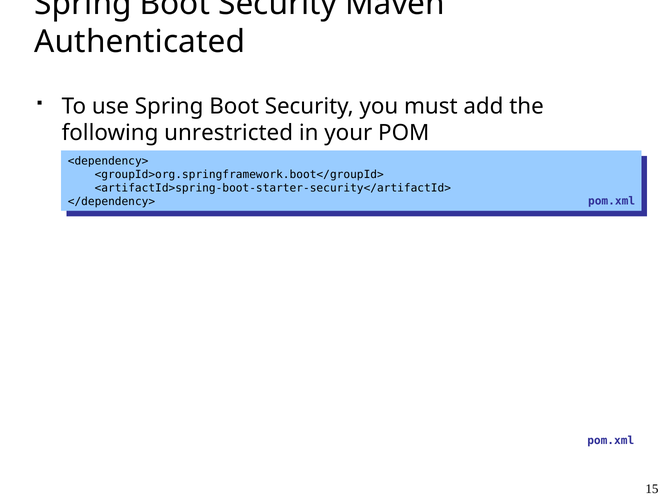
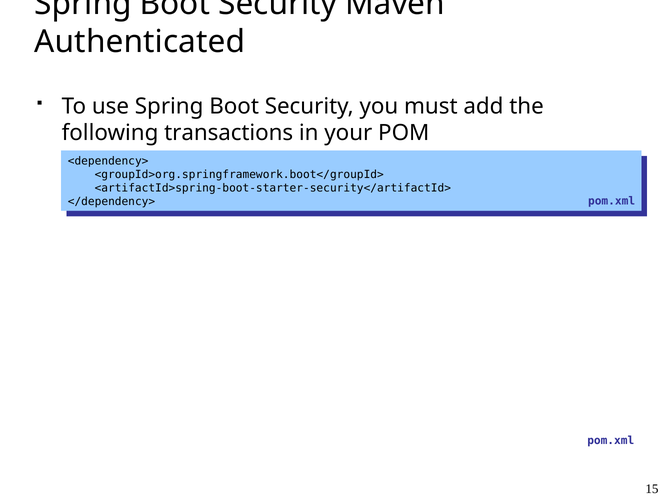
unrestricted: unrestricted -> transactions
